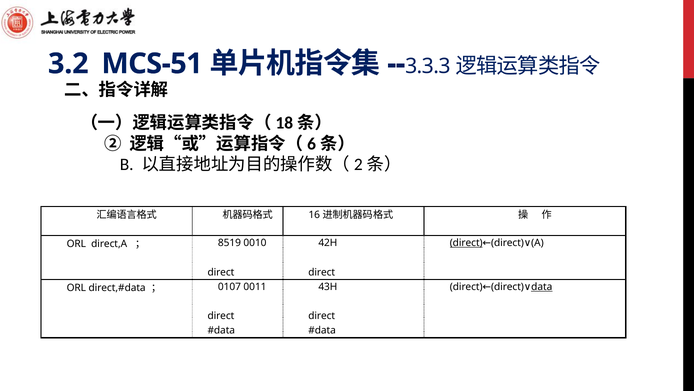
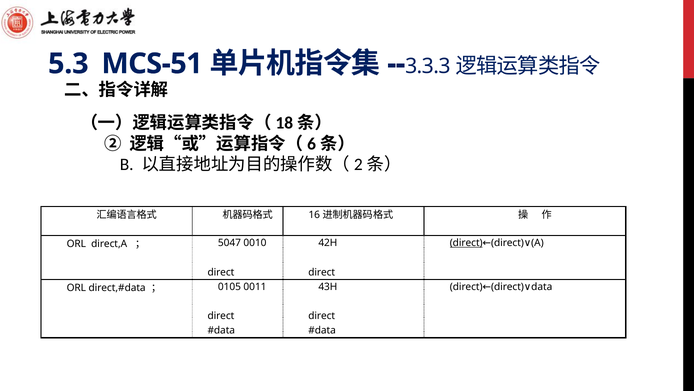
3.2: 3.2 -> 5.3
8519: 8519 -> 5047
0107: 0107 -> 0105
data underline: present -> none
